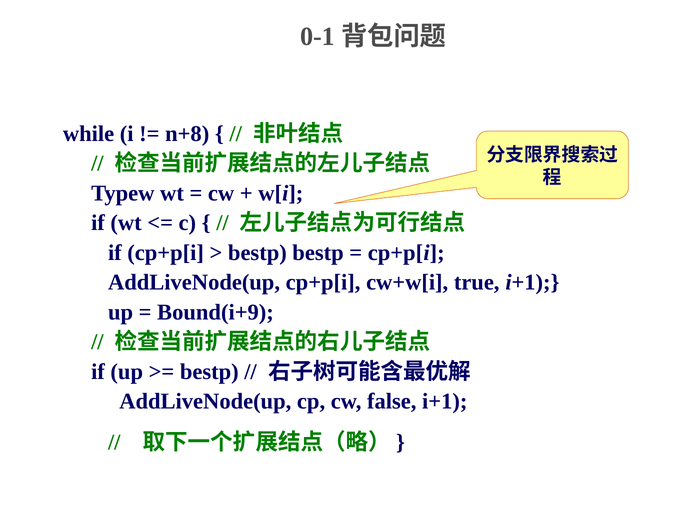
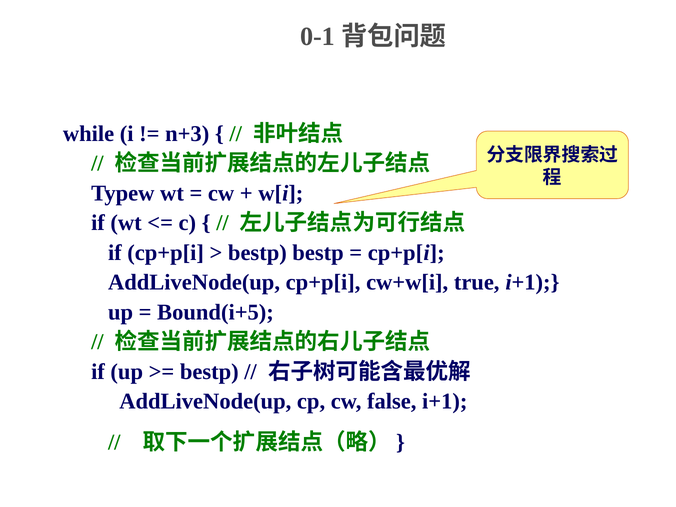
n+8: n+8 -> n+3
Bound(i+9: Bound(i+9 -> Bound(i+5
